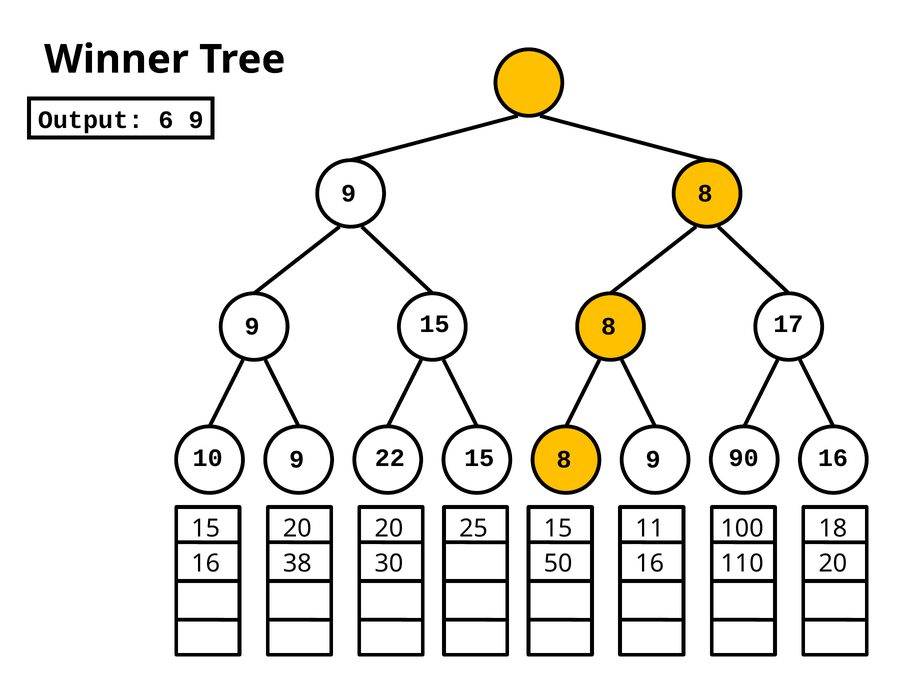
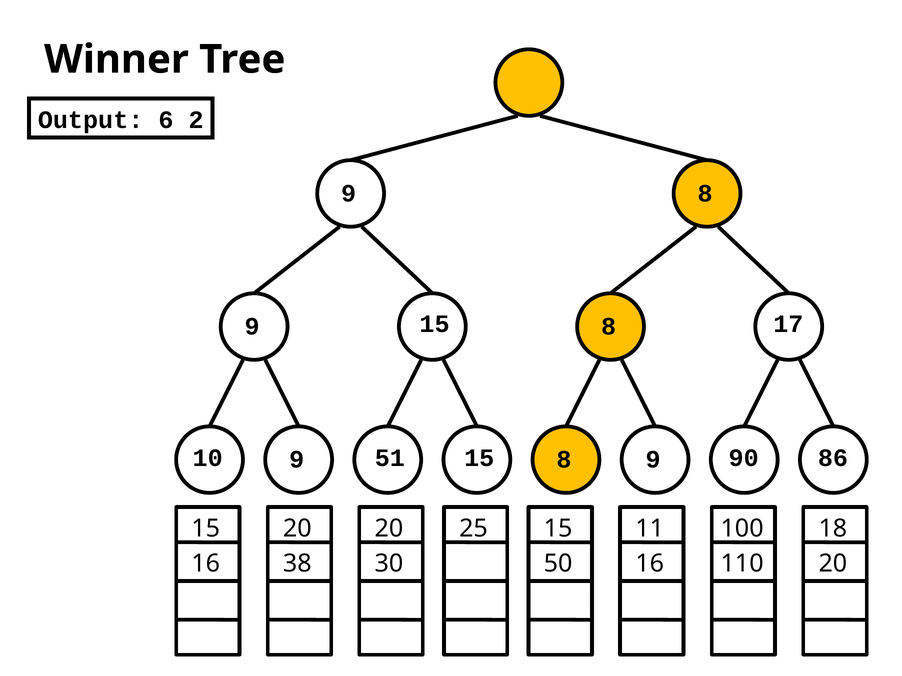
6 9: 9 -> 2
22: 22 -> 51
90 16: 16 -> 86
